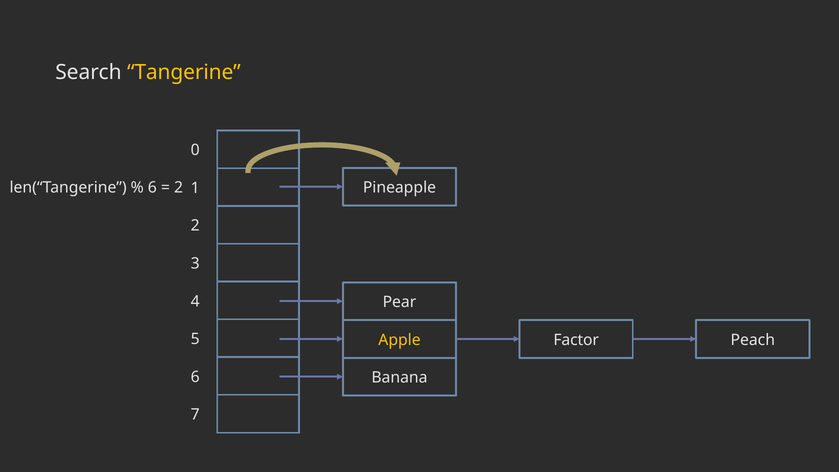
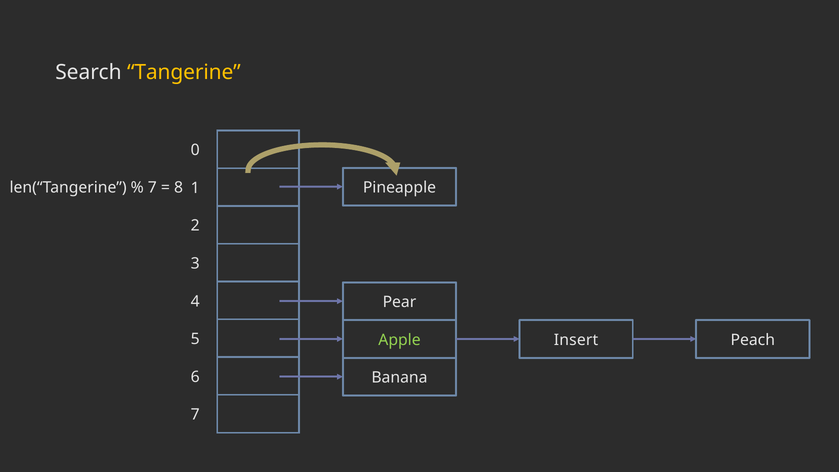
6 at (152, 188): 6 -> 7
2 at (179, 188): 2 -> 8
Apple colour: yellow -> light green
Factor: Factor -> Insert
